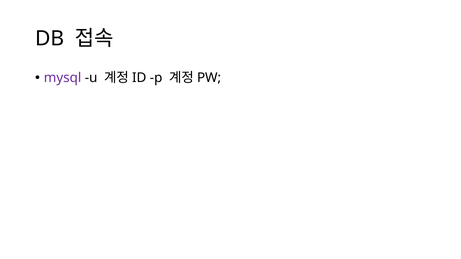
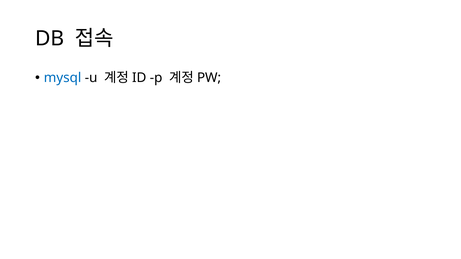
mysql colour: purple -> blue
